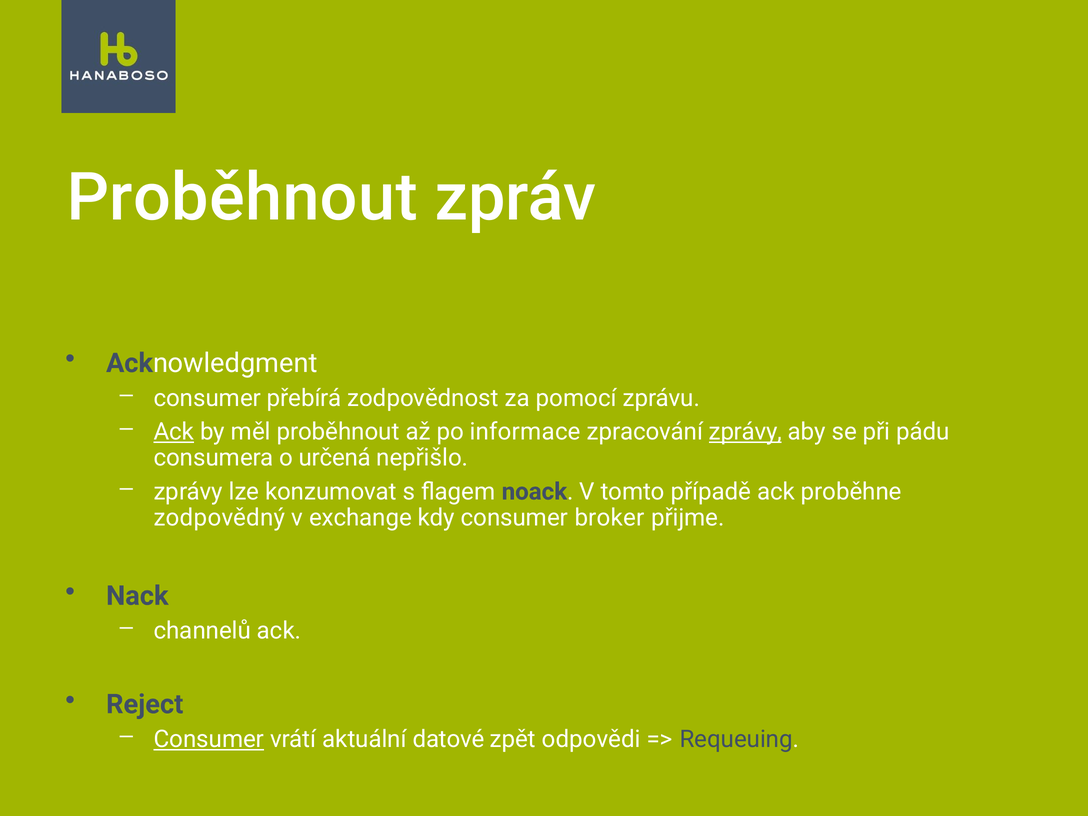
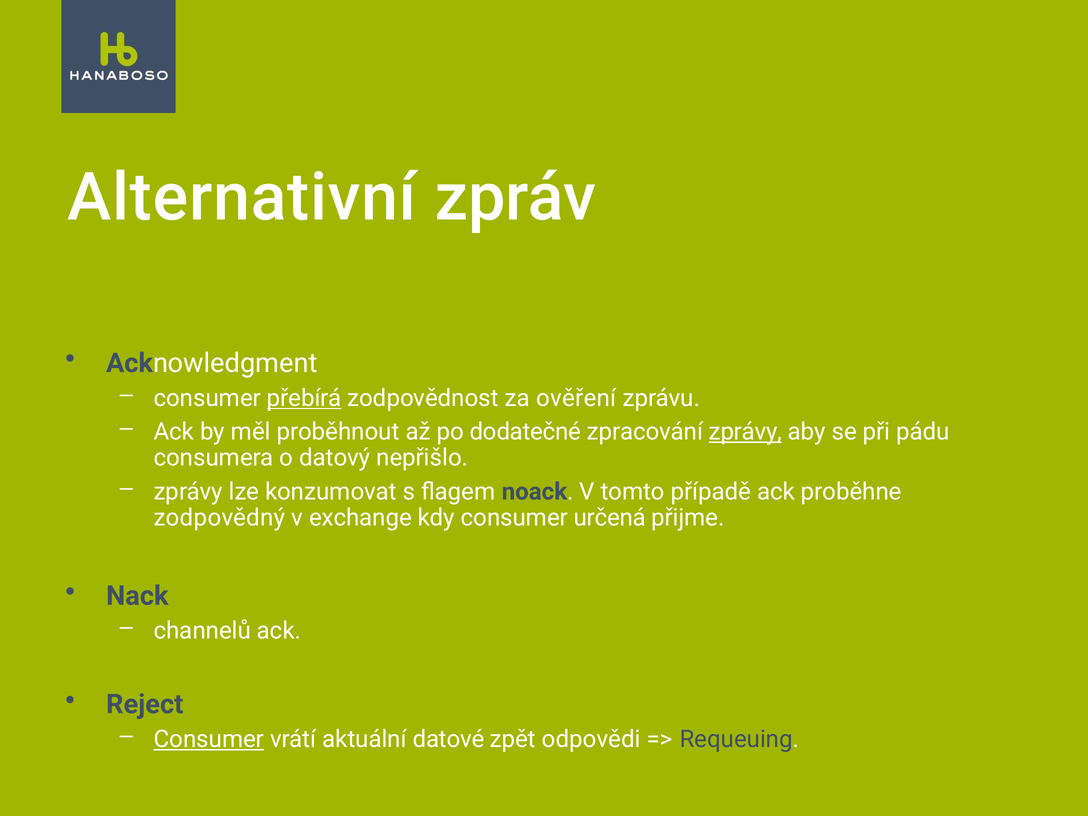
Proběhnout at (242, 198): Proběhnout -> Alternativní
přebírá underline: none -> present
pomocí: pomocí -> ověření
Ack at (174, 432) underline: present -> none
informace: informace -> dodatečné
určená: určená -> datový
broker: broker -> určená
